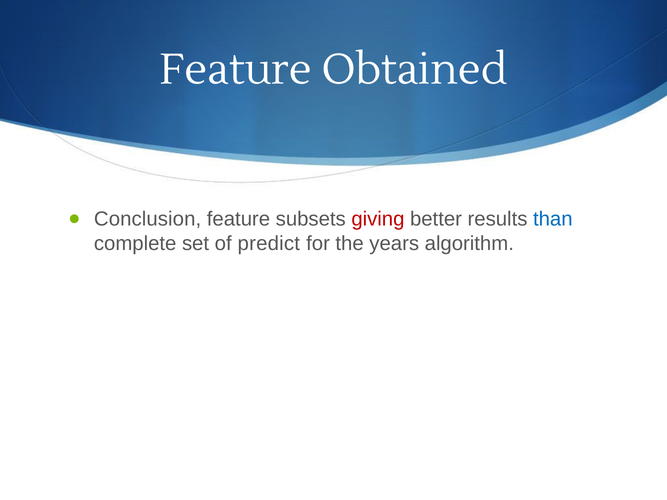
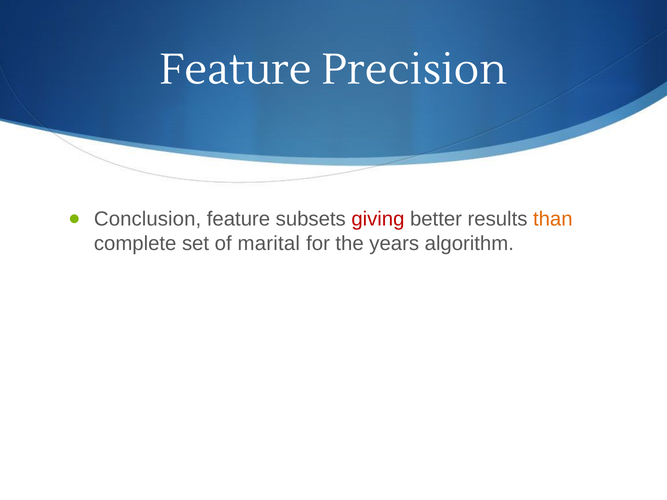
Obtained: Obtained -> Precision
than colour: blue -> orange
predict: predict -> marital
